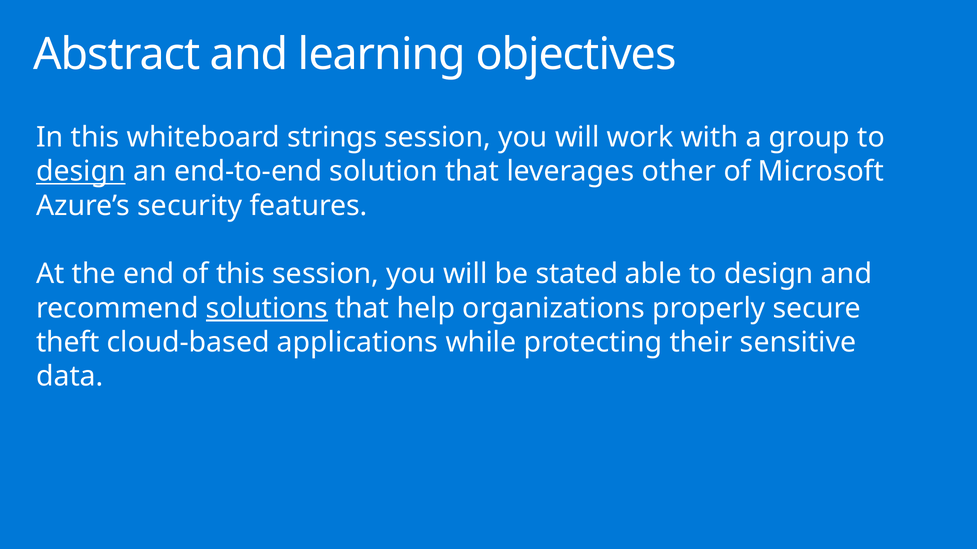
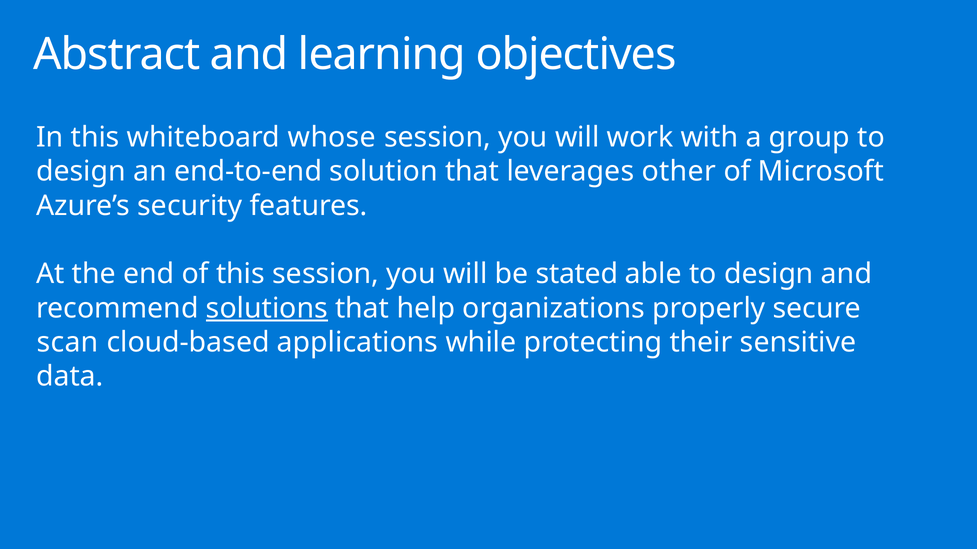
strings: strings -> whose
design at (81, 172) underline: present -> none
theft: theft -> scan
